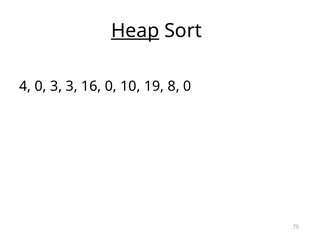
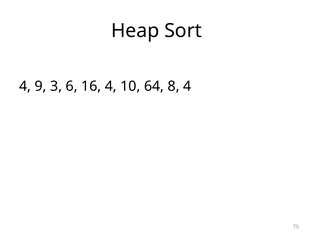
Heap underline: present -> none
4 0: 0 -> 9
3 3: 3 -> 6
16 0: 0 -> 4
19: 19 -> 64
8 0: 0 -> 4
